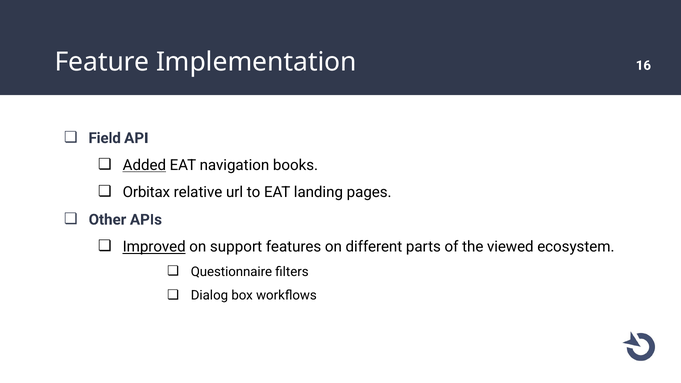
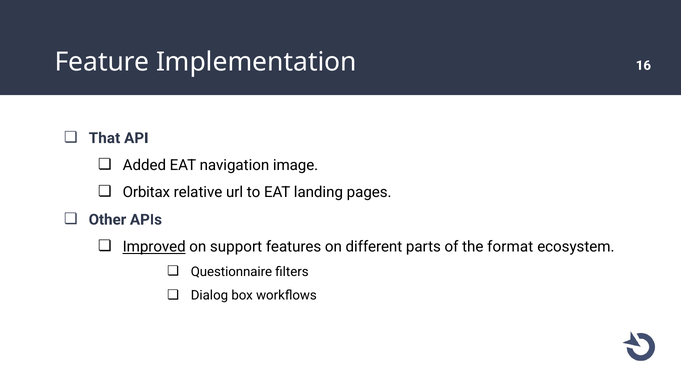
Field: Field -> That
Added underline: present -> none
books: books -> image
viewed: viewed -> format
